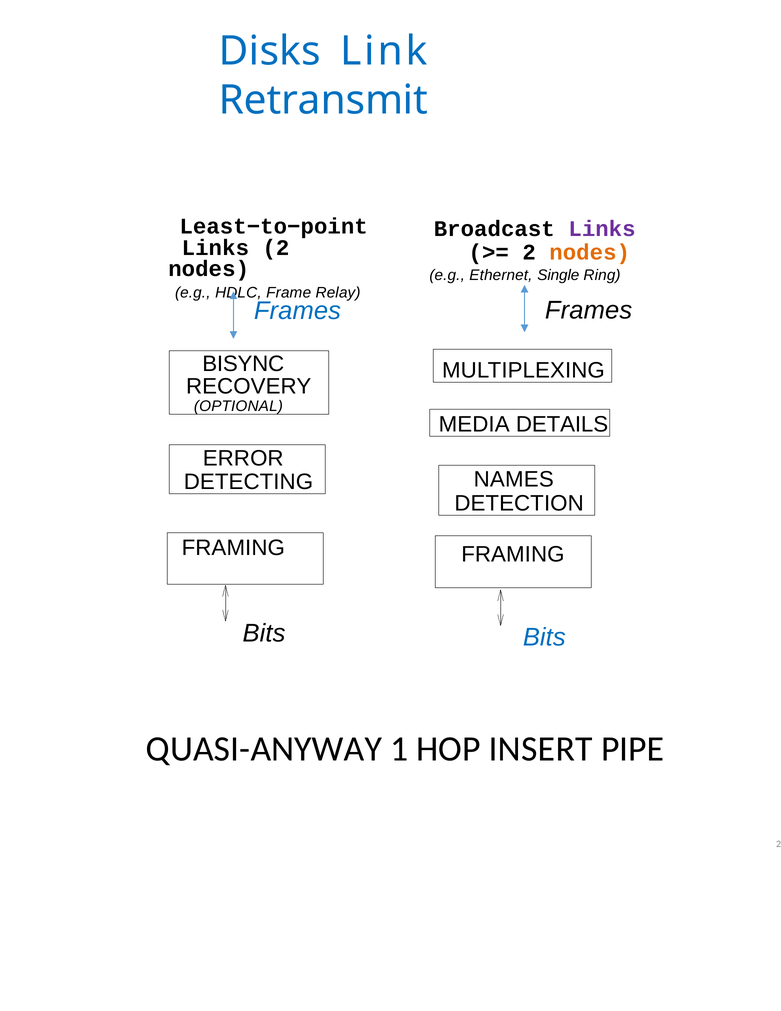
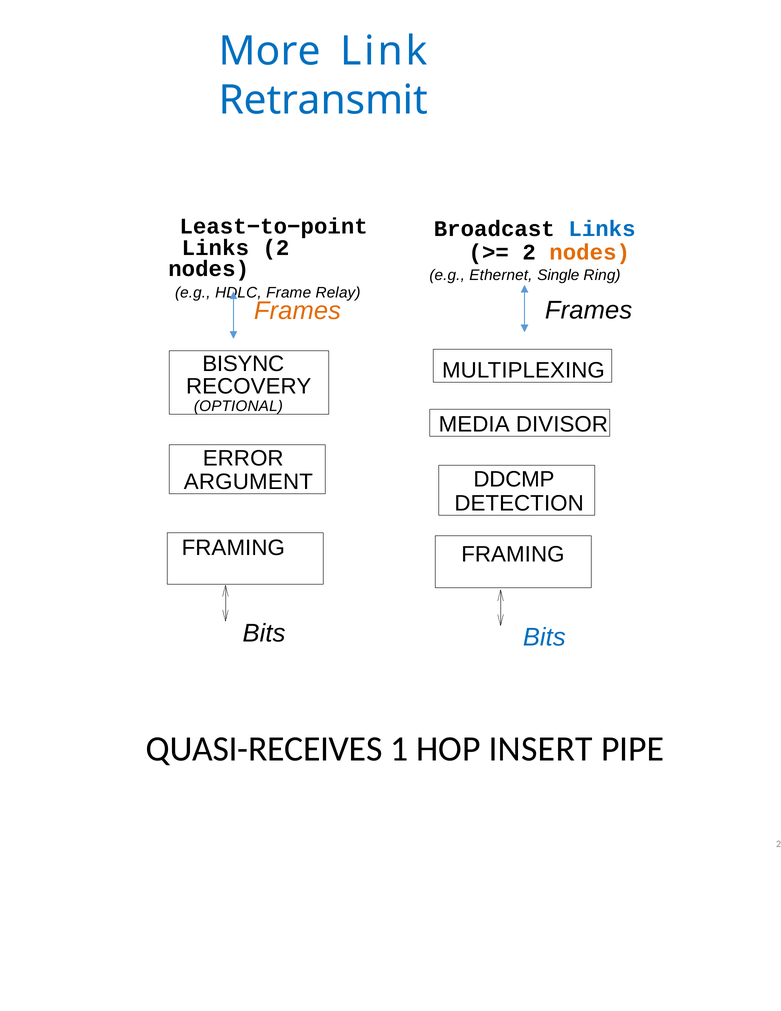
Disks: Disks -> More
Links at (602, 229) colour: purple -> blue
Frames at (297, 311) colour: blue -> orange
DETAILS: DETAILS -> DIVISOR
NAMES: NAMES -> DDCMP
DETECTING: DETECTING -> ARGUMENT
QUASI-ANYWAY: QUASI-ANYWAY -> QUASI-RECEIVES
